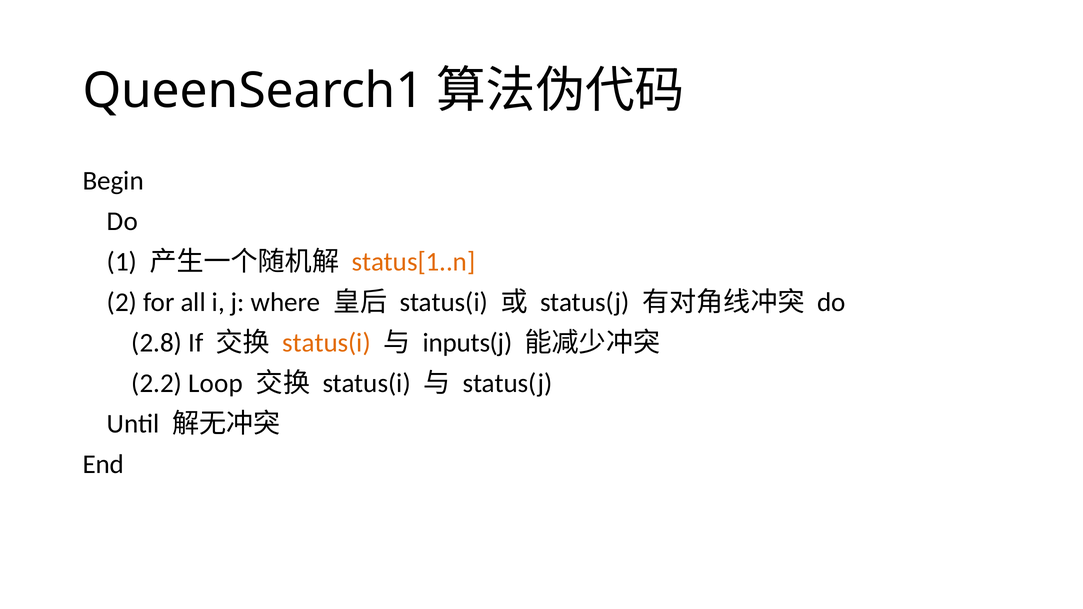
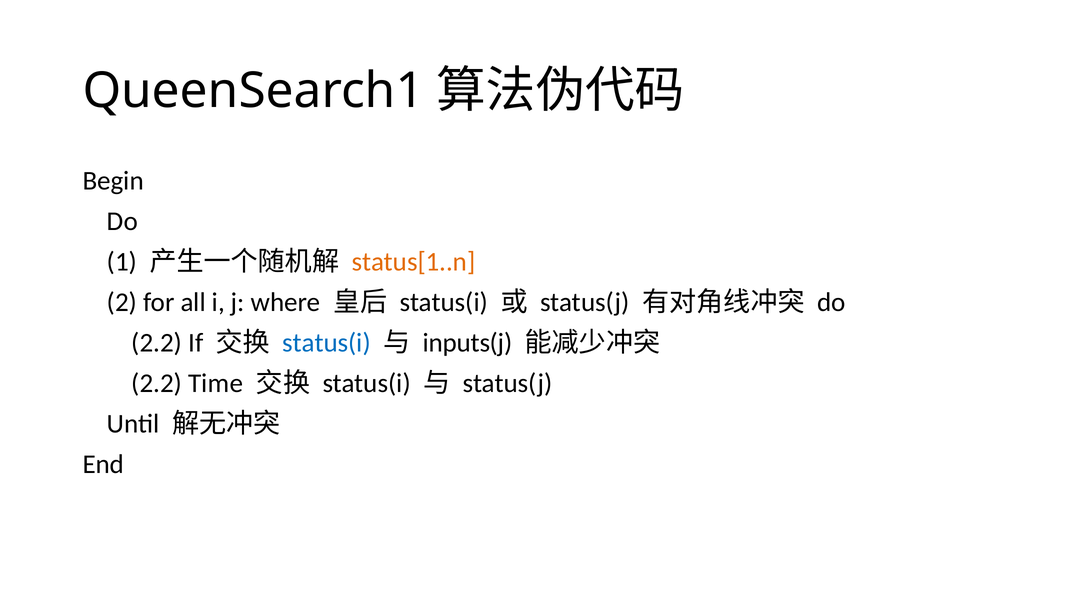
2.8 at (157, 343): 2.8 -> 2.2
status(i at (327, 343) colour: orange -> blue
Loop: Loop -> Time
